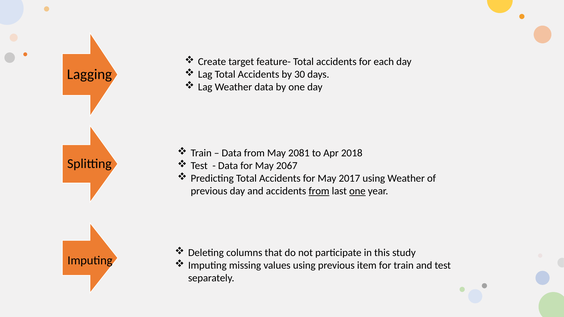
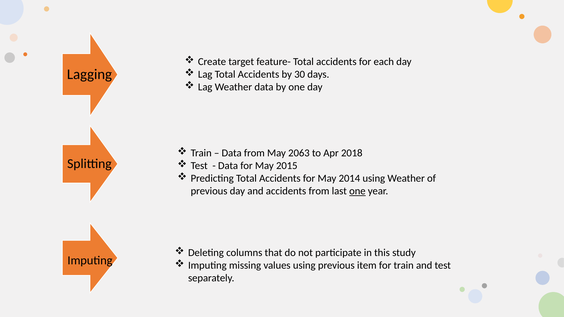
2081: 2081 -> 2063
2067: 2067 -> 2015
2017: 2017 -> 2014
from at (319, 191) underline: present -> none
